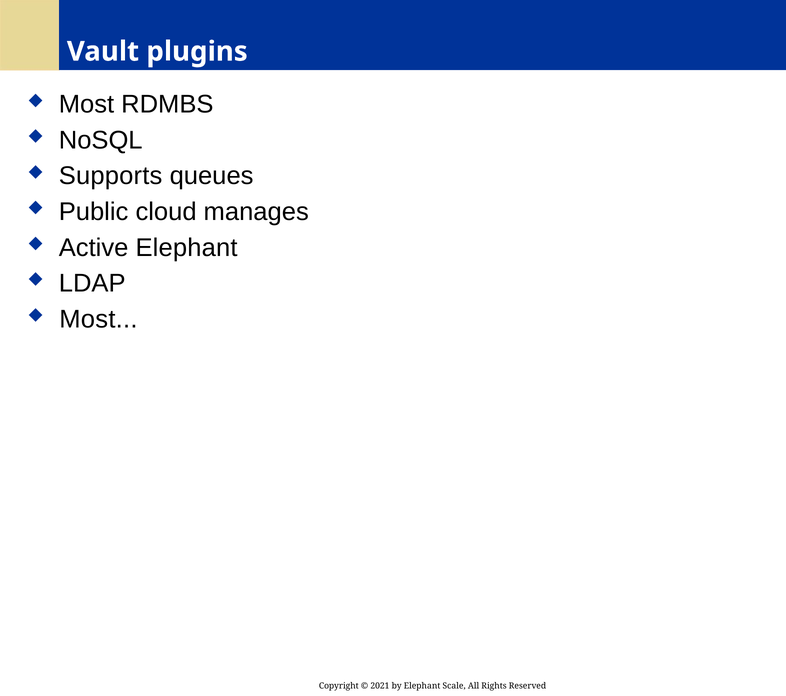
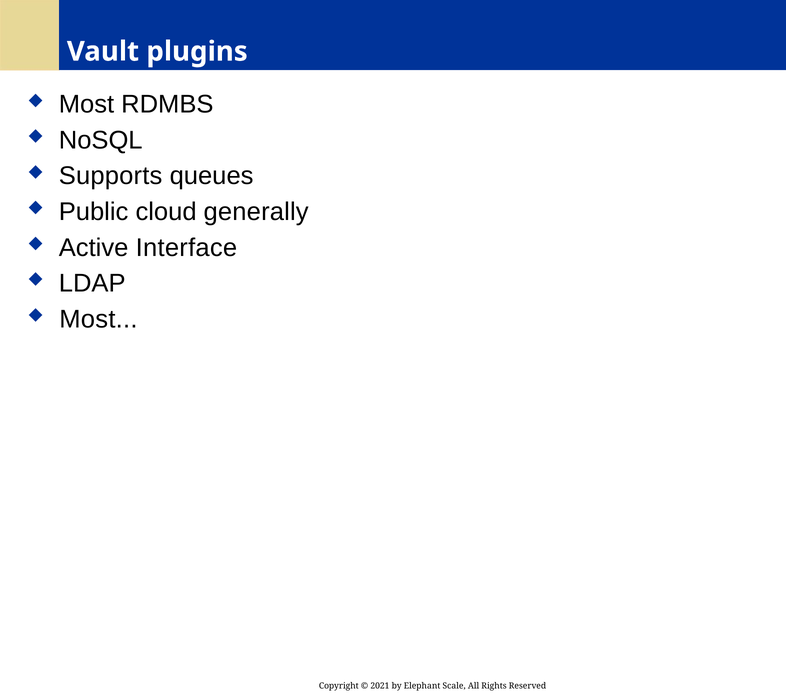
manages: manages -> generally
Active Elephant: Elephant -> Interface
